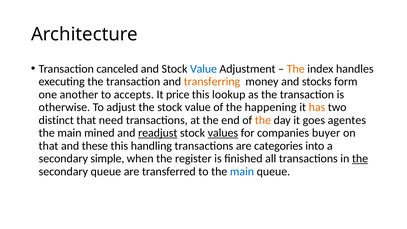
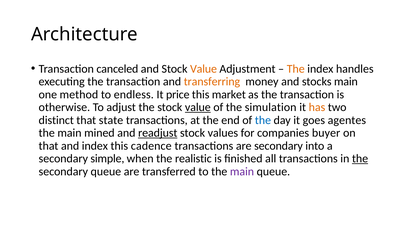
Value at (204, 69) colour: blue -> orange
stocks form: form -> main
another: another -> method
accepts: accepts -> endless
lookup: lookup -> market
value at (198, 107) underline: none -> present
happening: happening -> simulation
need: need -> state
the at (263, 120) colour: orange -> blue
values underline: present -> none
and these: these -> index
handling: handling -> cadence
are categories: categories -> secondary
register: register -> realistic
main at (242, 171) colour: blue -> purple
